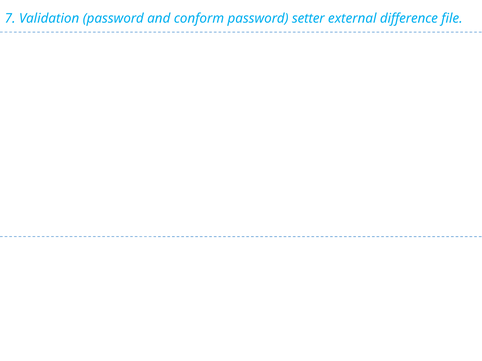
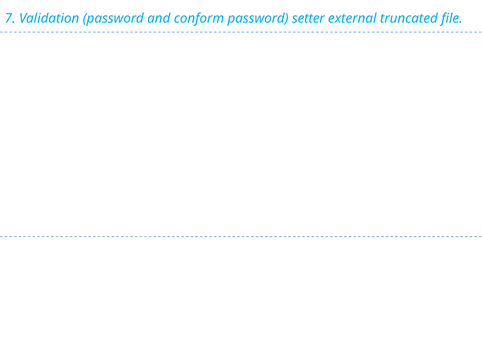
difference: difference -> truncated
